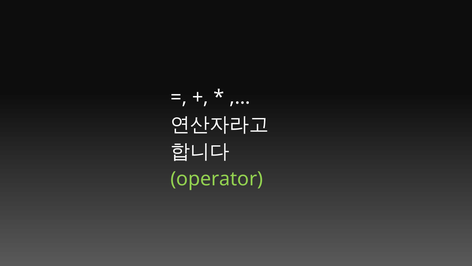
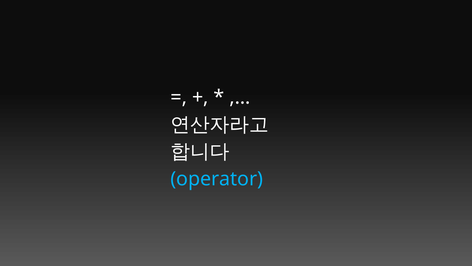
operator colour: light green -> light blue
